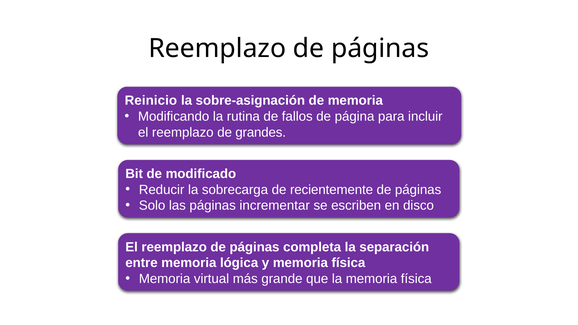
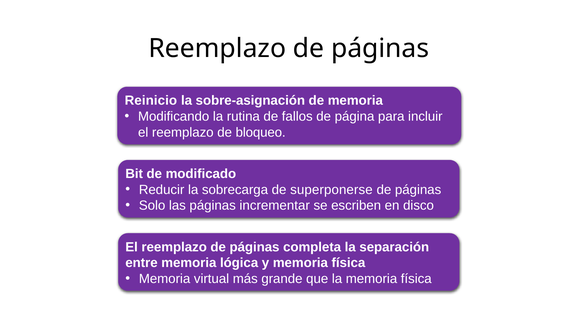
grandes: grandes -> bloqueo
recientemente: recientemente -> superponerse
